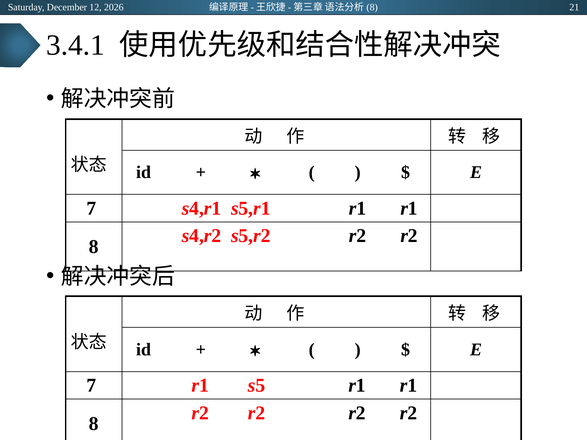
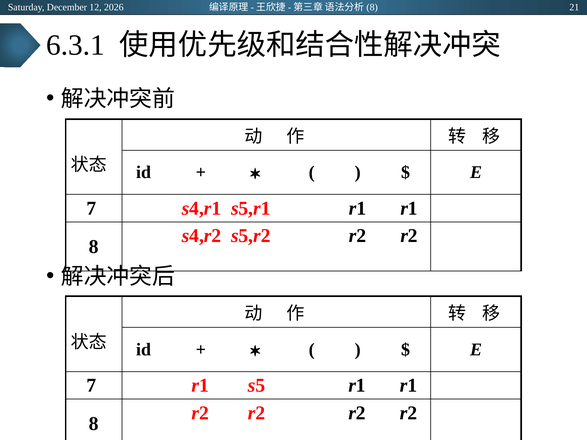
3.4.1: 3.4.1 -> 6.3.1
